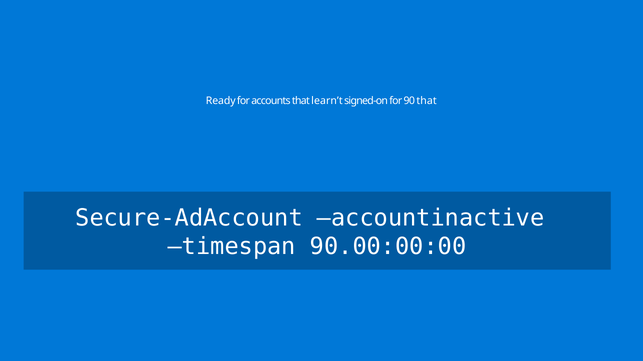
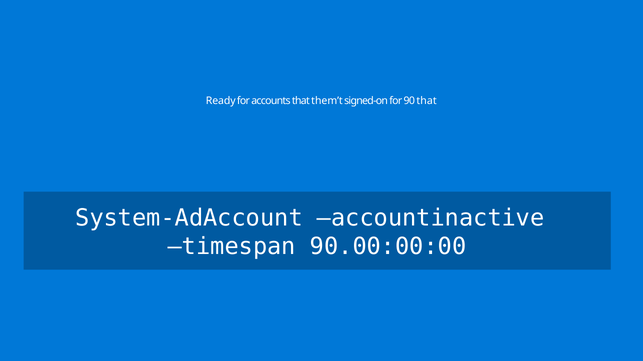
learn’t: learn’t -> them’t
Secure-AdAccount: Secure-AdAccount -> System-AdAccount
